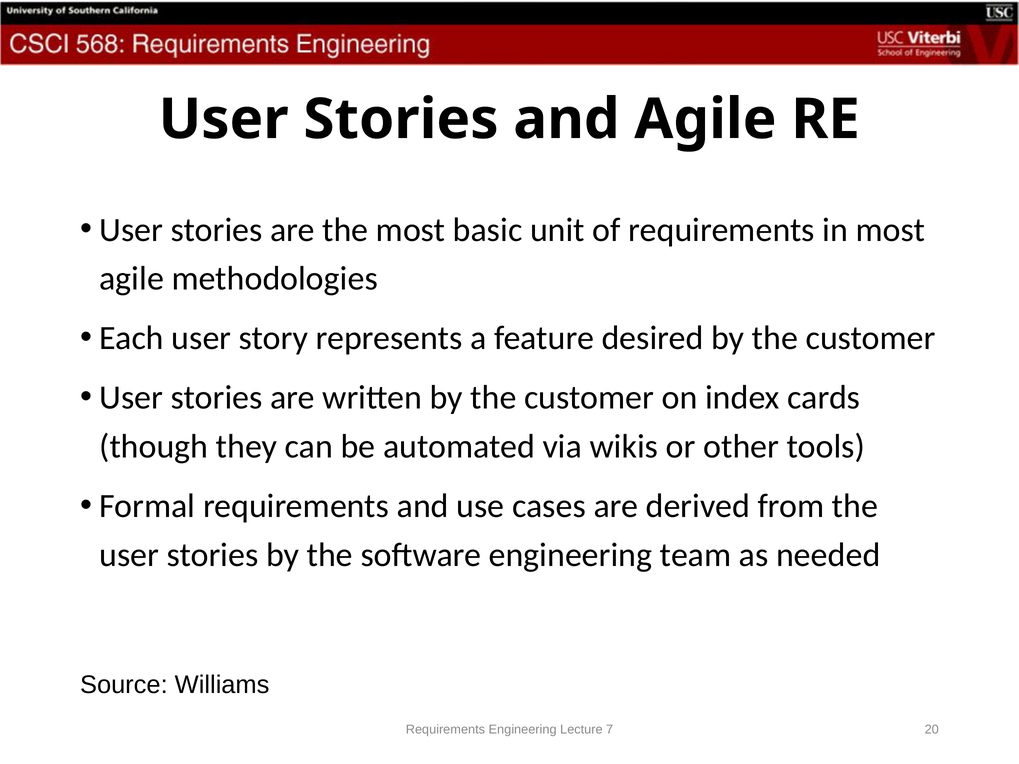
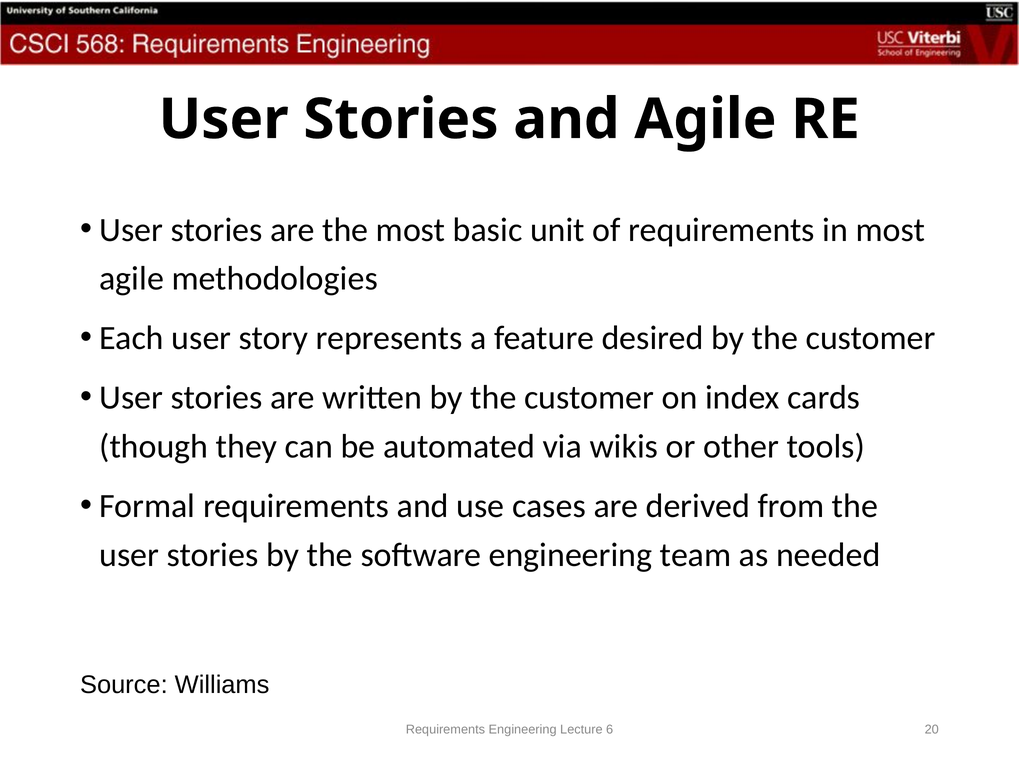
7: 7 -> 6
